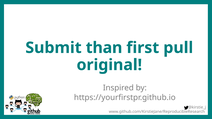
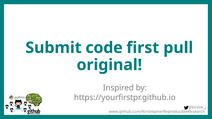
than: than -> code
